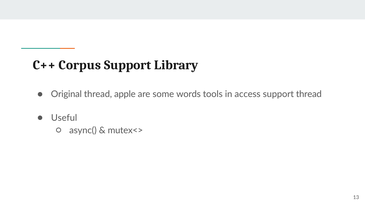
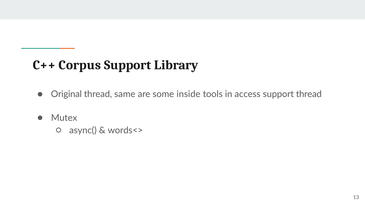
apple: apple -> same
words: words -> inside
Useful: Useful -> Mutex
mutex<>: mutex<> -> words<>
